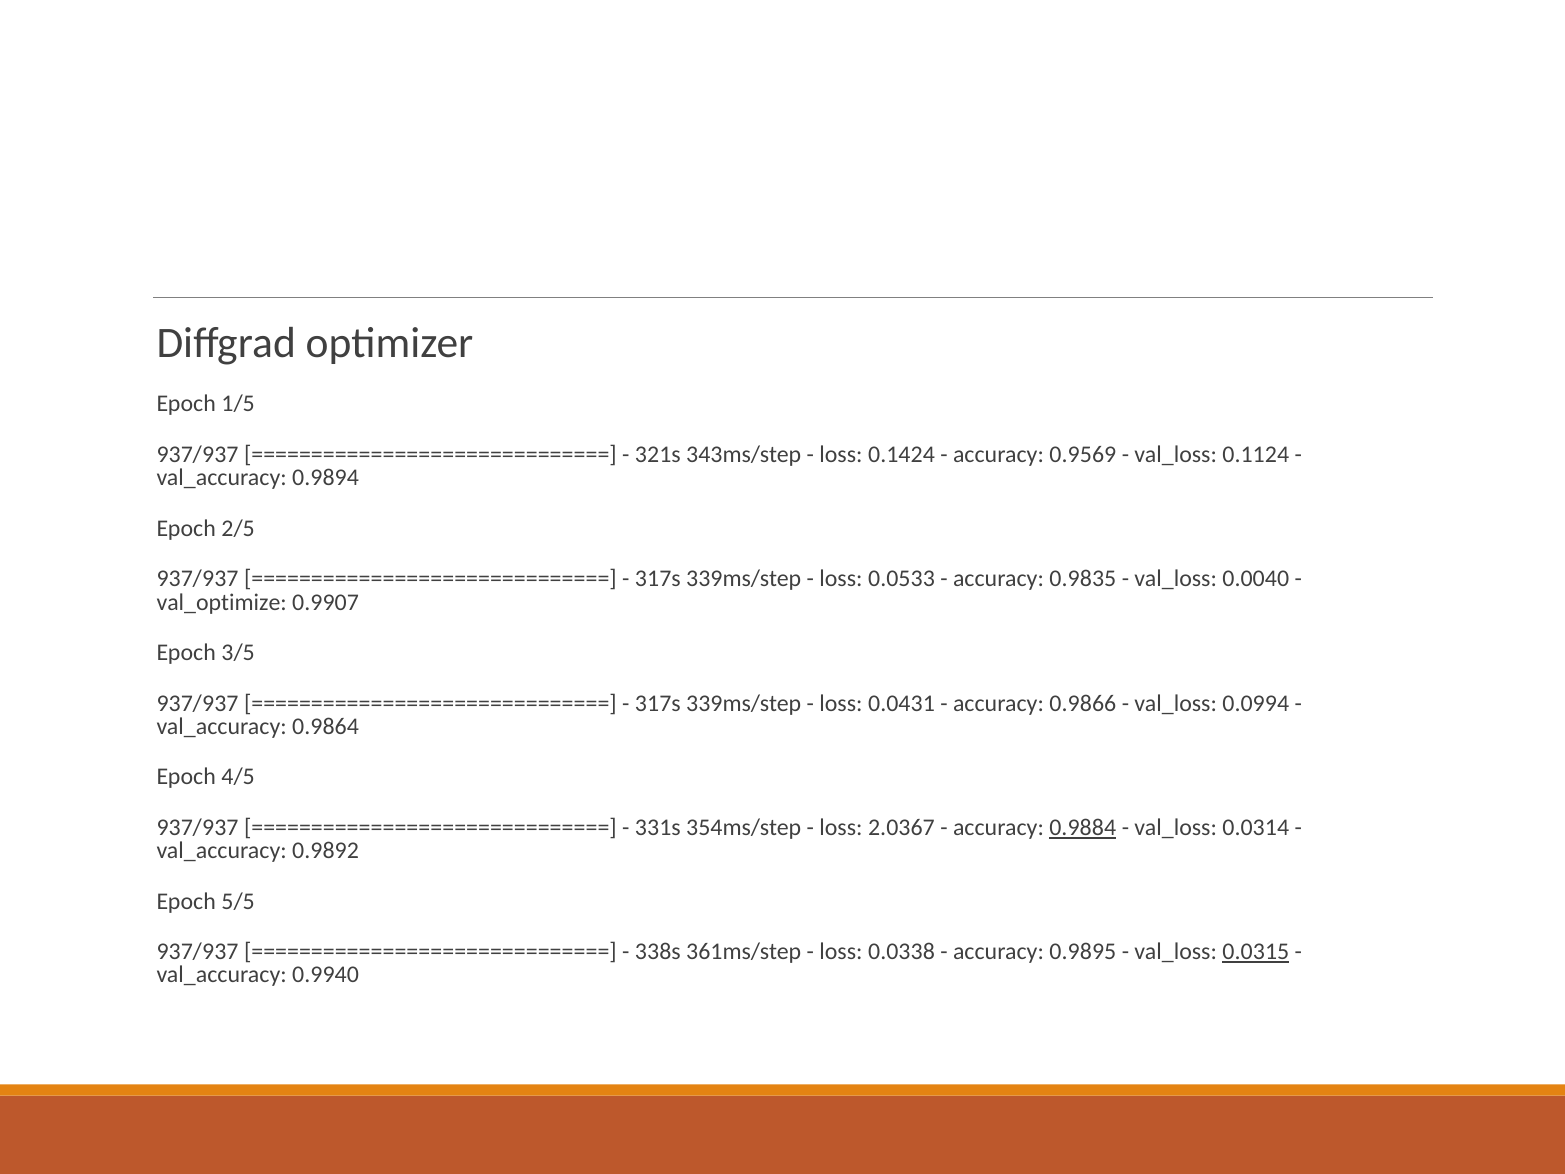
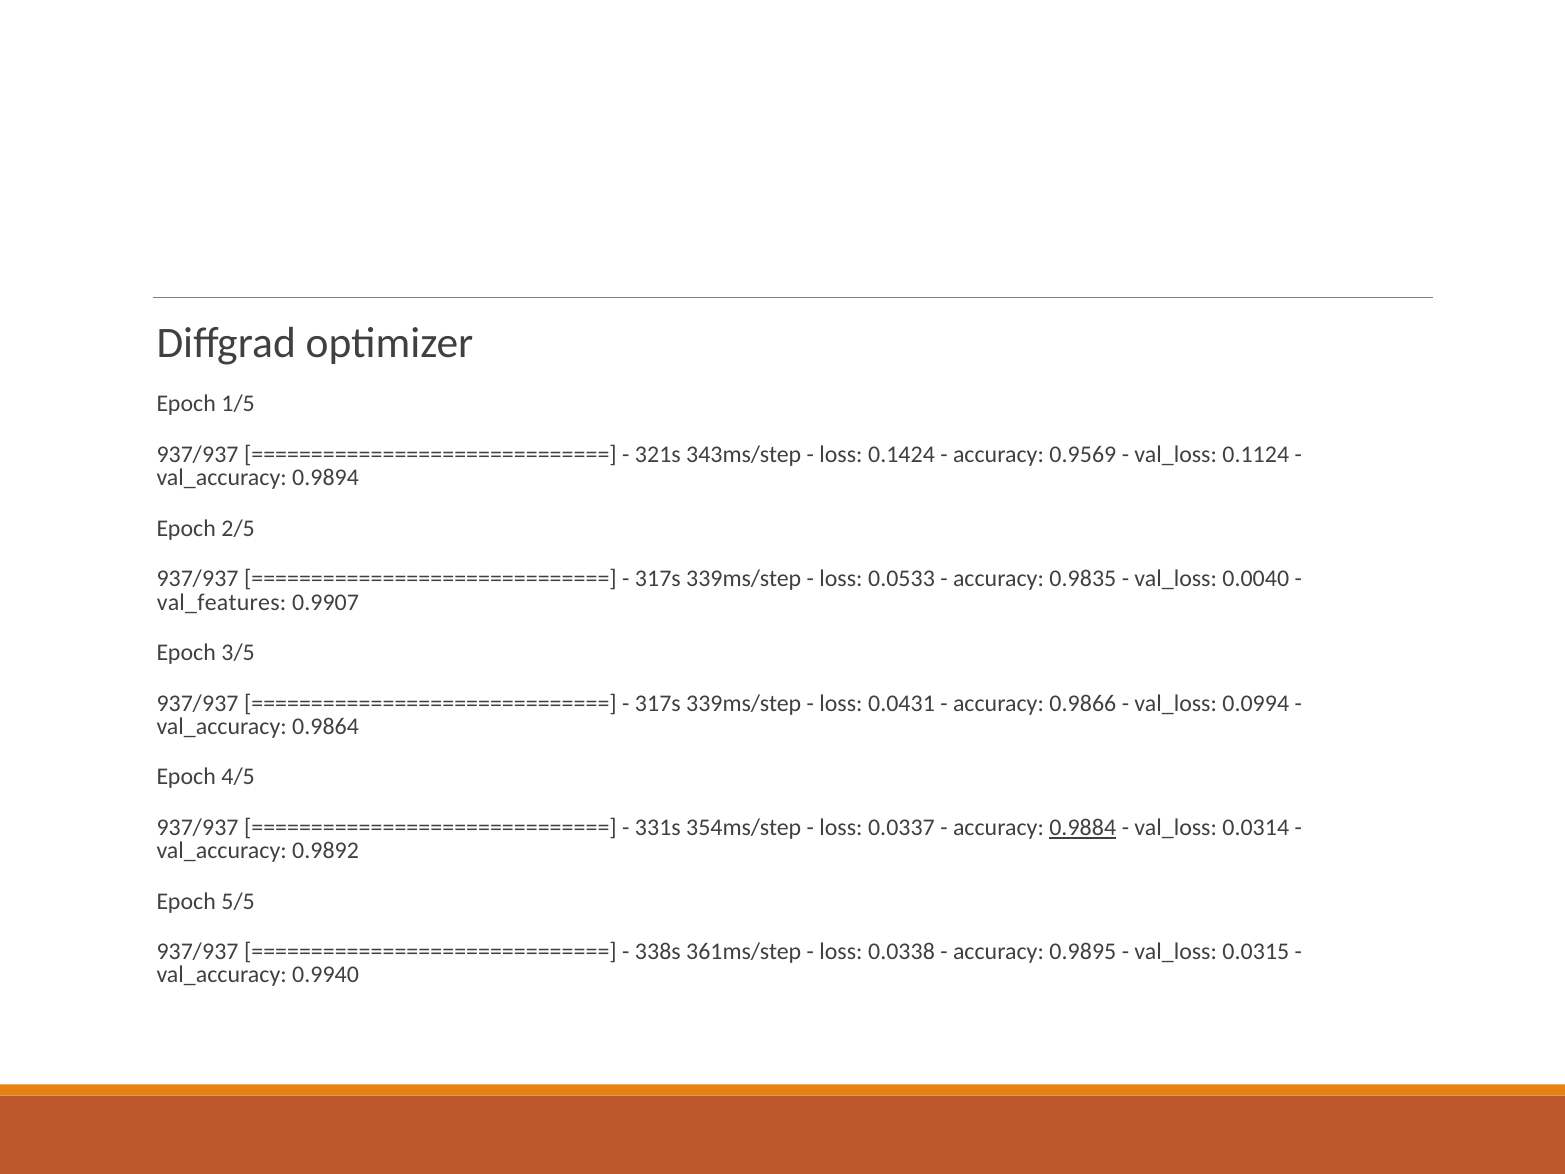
val_optimize: val_optimize -> val_features
2.0367: 2.0367 -> 0.0337
0.0315 underline: present -> none
